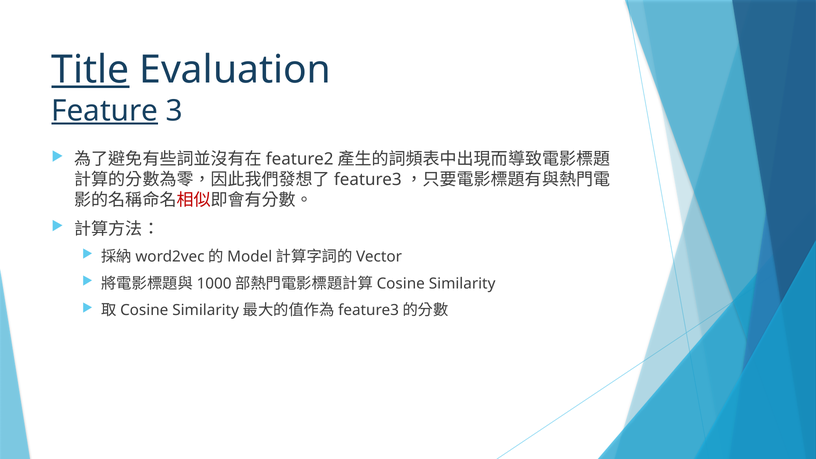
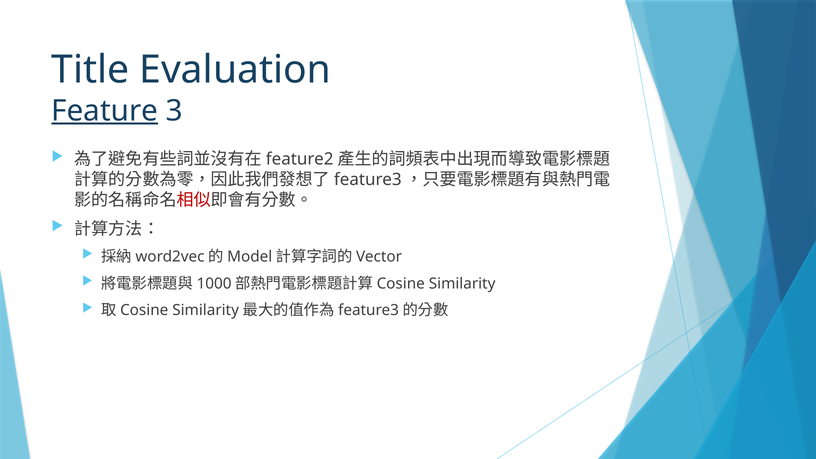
Title underline: present -> none
